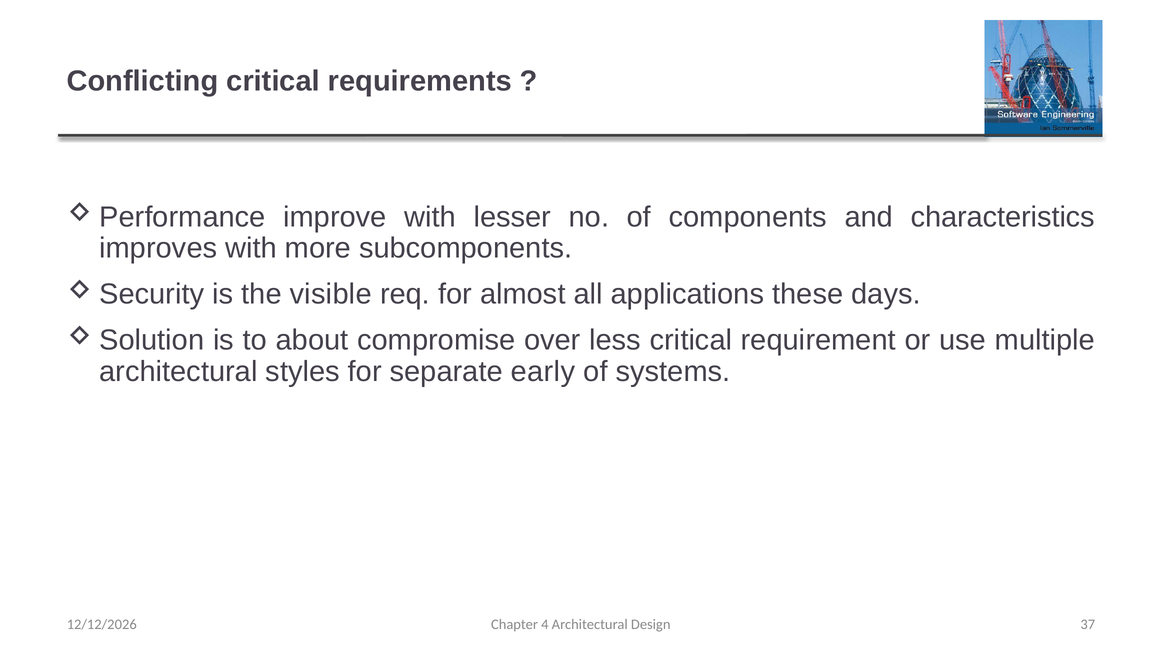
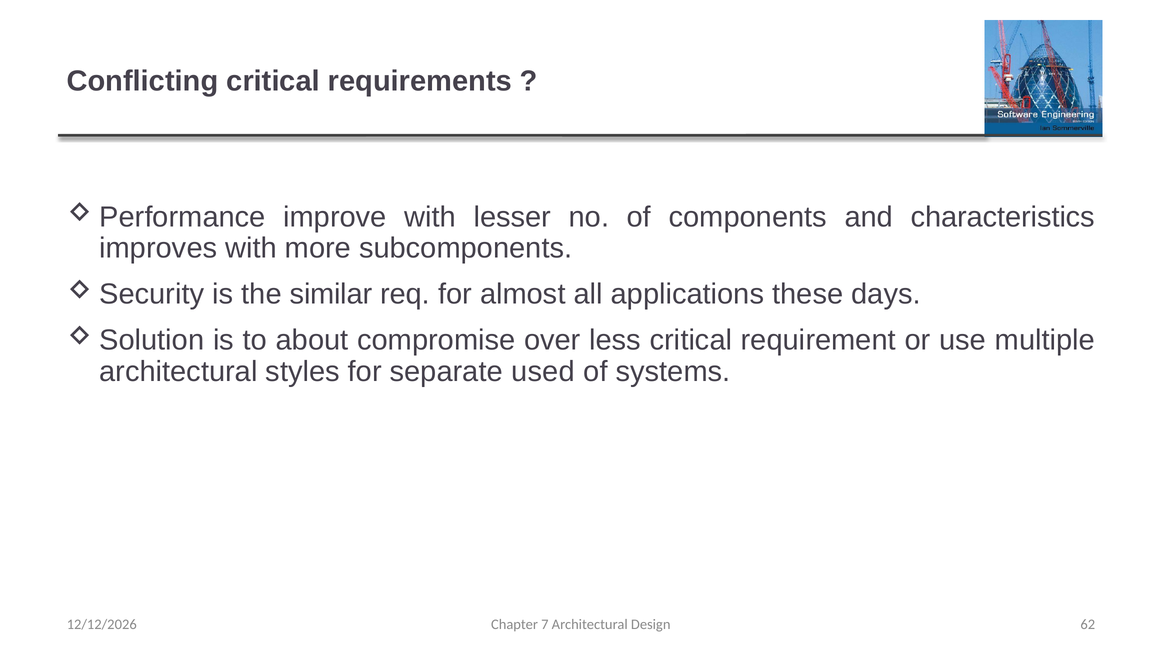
visible: visible -> similar
early: early -> used
4: 4 -> 7
37: 37 -> 62
